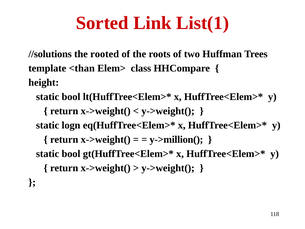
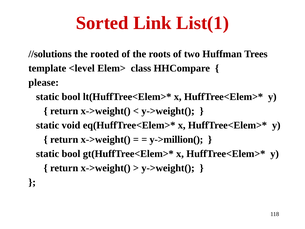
<than: <than -> <level
height: height -> please
logn: logn -> void
